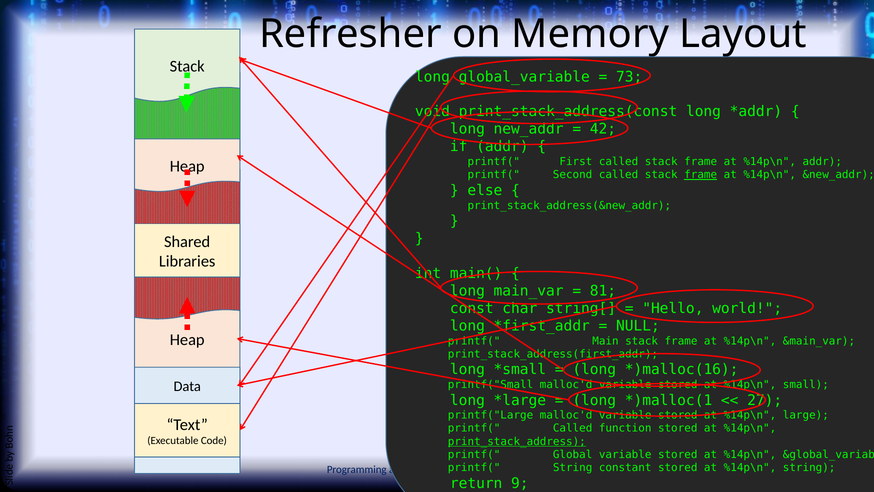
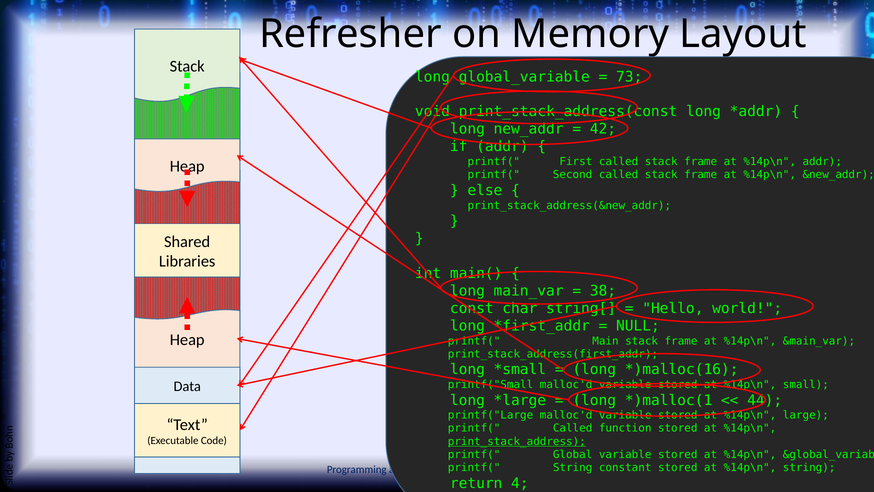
frame at (701, 175) underline: present -> none
81: 81 -> 38
27: 27 -> 44
9: 9 -> 4
